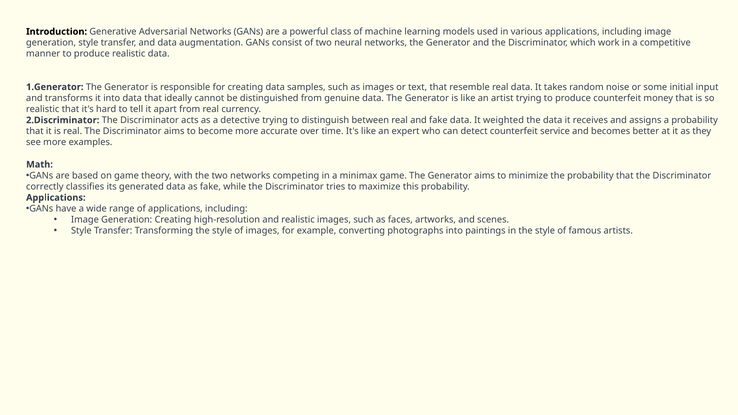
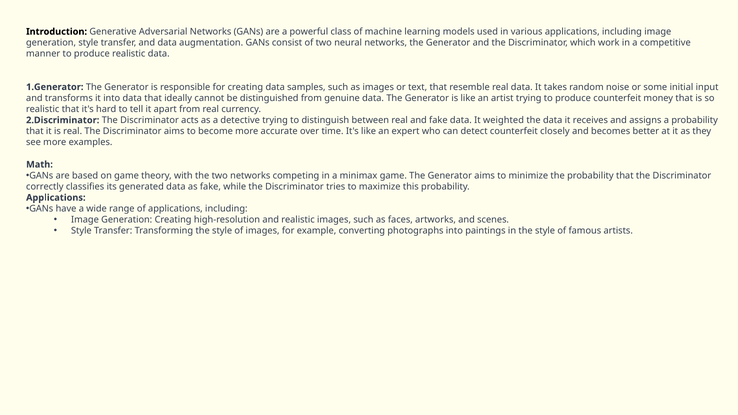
service: service -> closely
